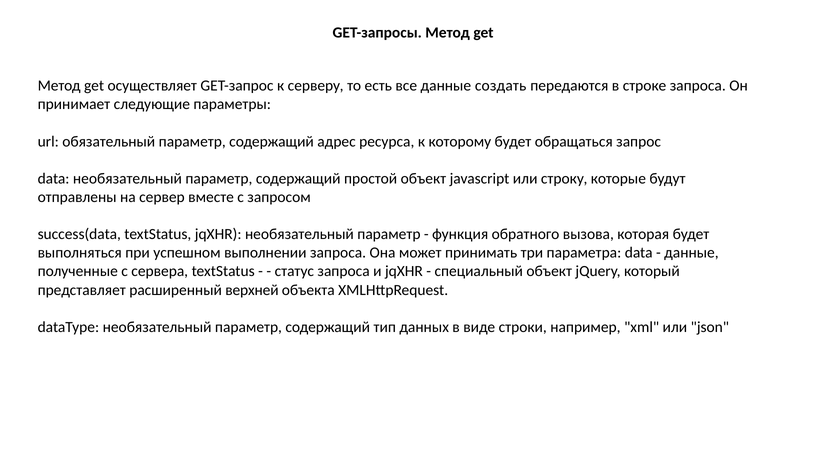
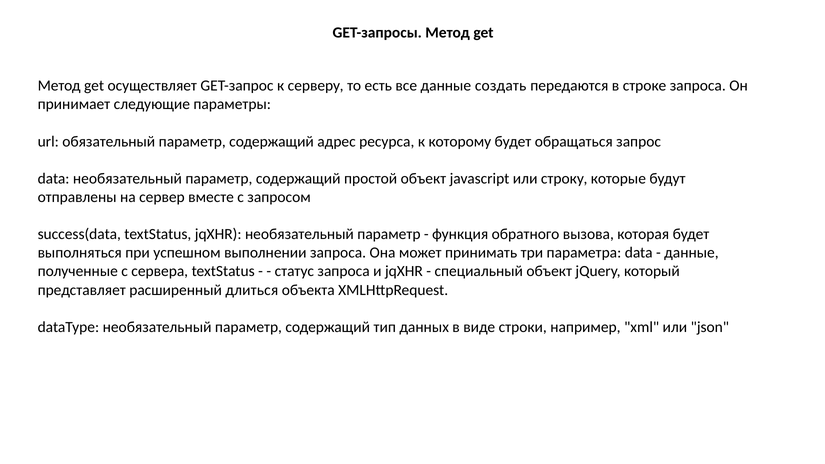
верхней: верхней -> длиться
